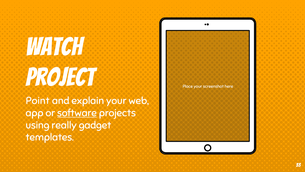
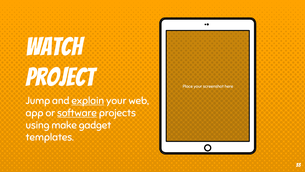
Point: Point -> Jump
explain underline: none -> present
really: really -> make
